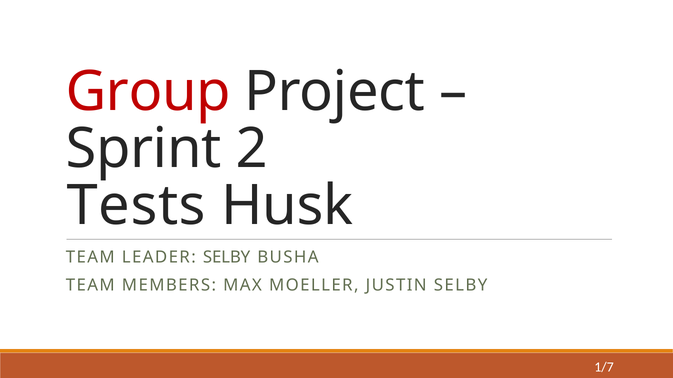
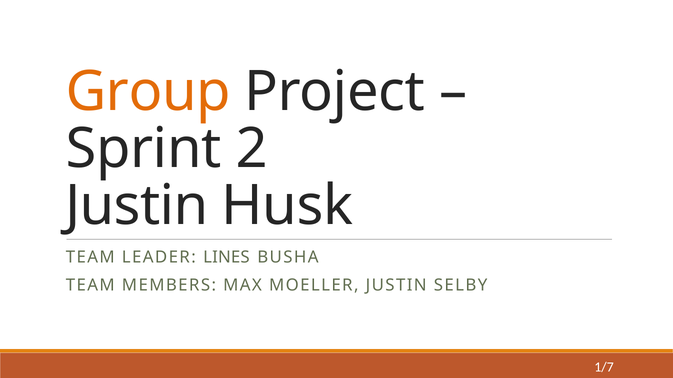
Group colour: red -> orange
Tests at (136, 206): Tests -> Justin
LEADER SELBY: SELBY -> LINES
